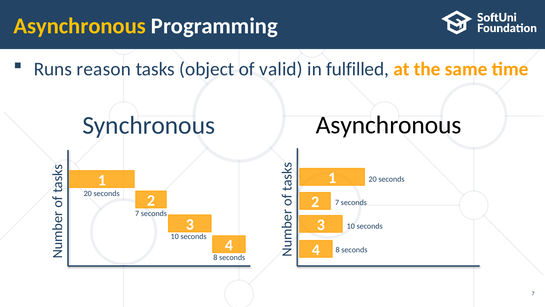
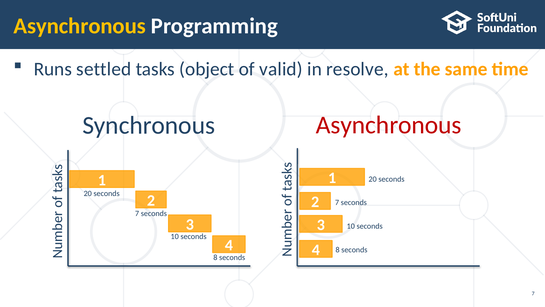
reason: reason -> settled
fulfilled: fulfilled -> resolve
Asynchronous at (389, 125) colour: black -> red
